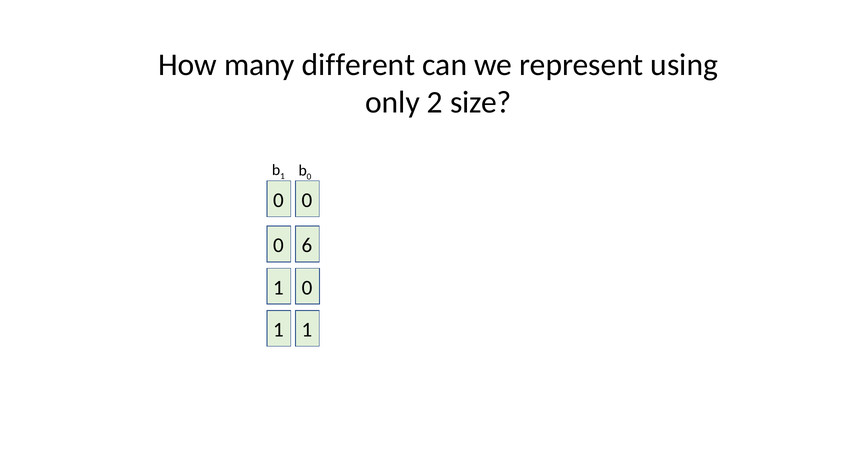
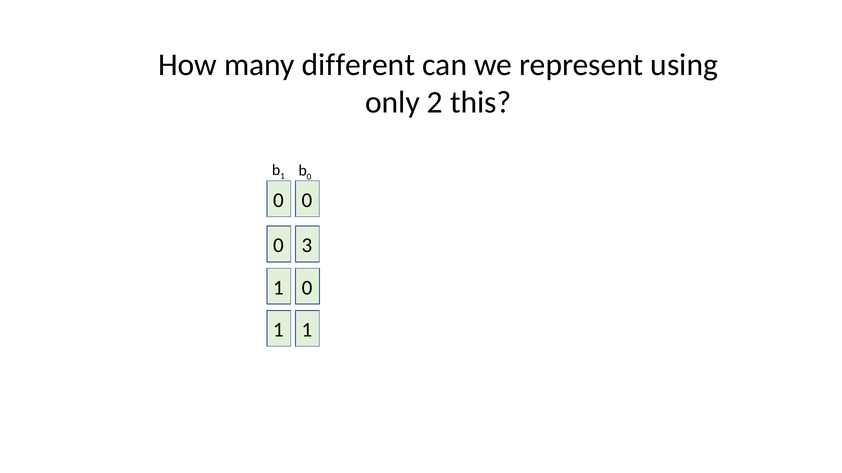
size: size -> this
6: 6 -> 3
